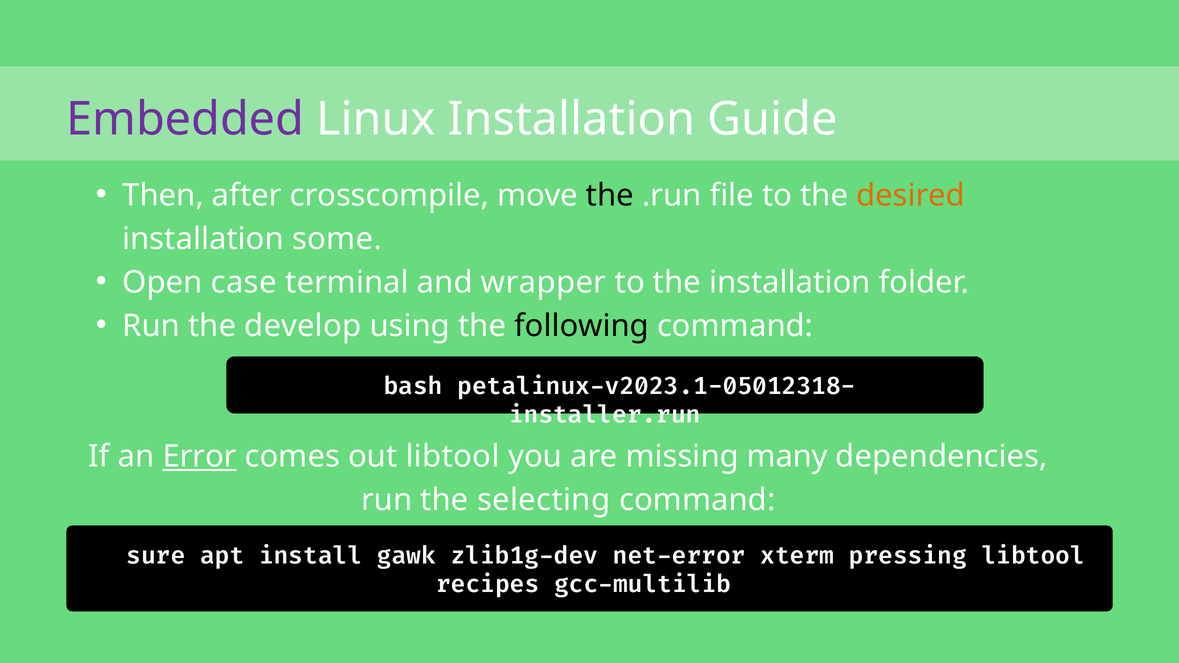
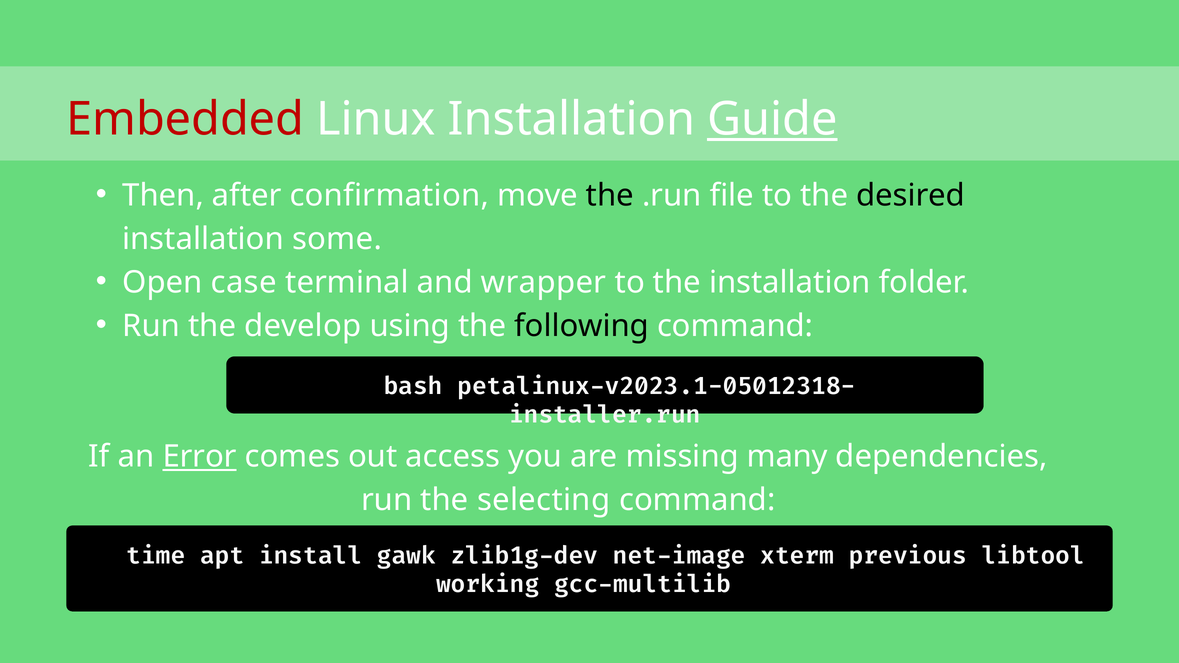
Embedded colour: purple -> red
Guide underline: none -> present
crosscompile: crosscompile -> confirmation
desired colour: orange -> black
out libtool: libtool -> access
sure: sure -> time
net-error: net-error -> net-image
pressing: pressing -> previous
recipes: recipes -> working
